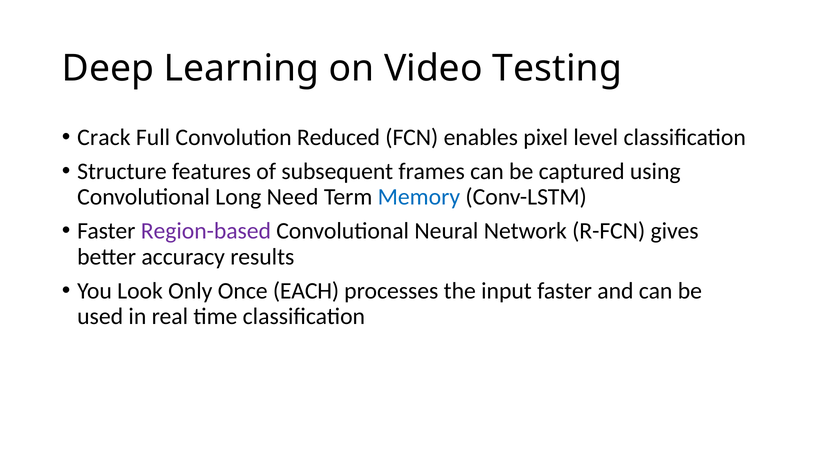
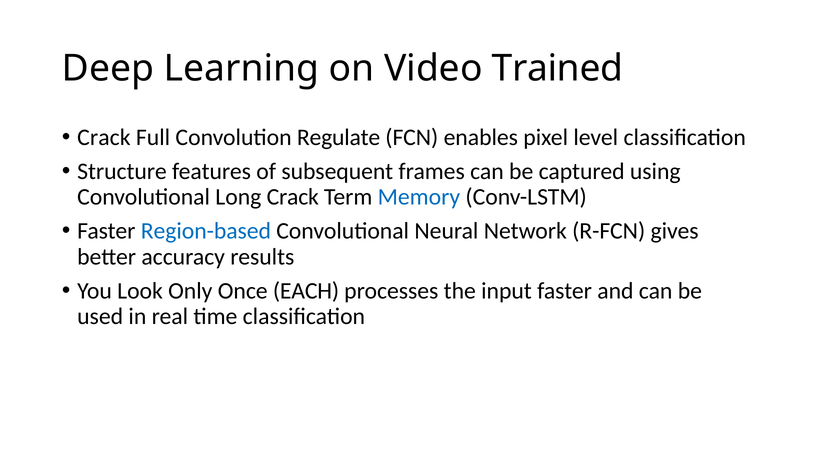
Testing: Testing -> Trained
Reduced: Reduced -> Regulate
Long Need: Need -> Crack
Region-based colour: purple -> blue
